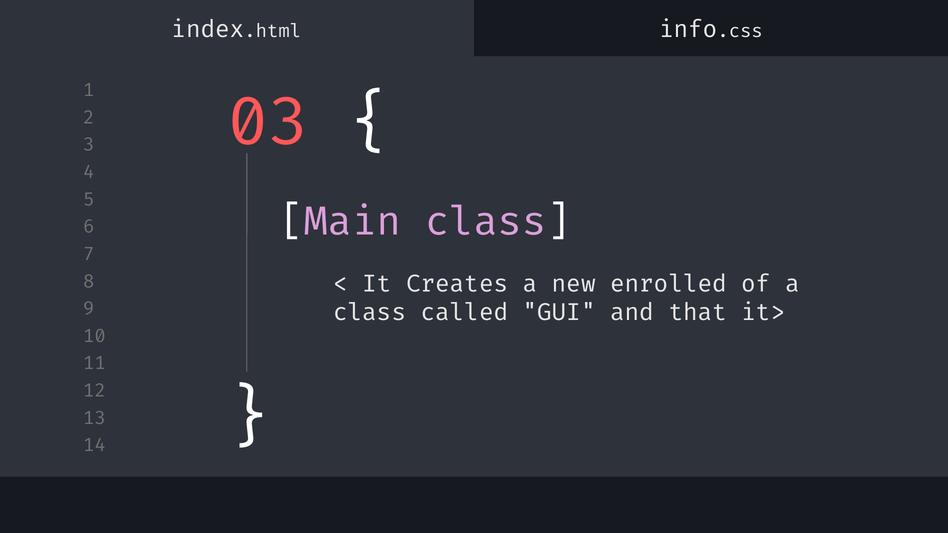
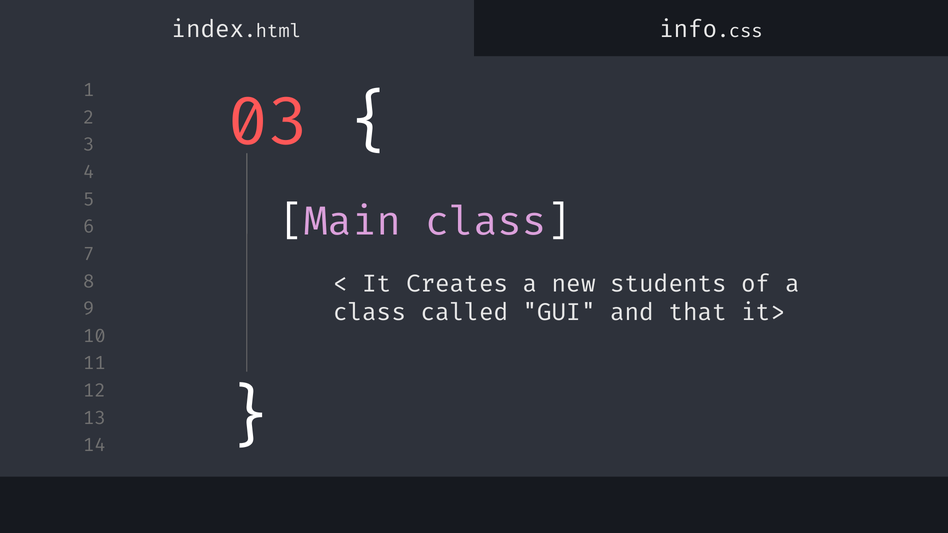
enrolled: enrolled -> students
